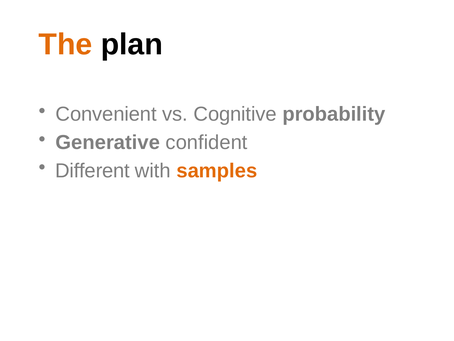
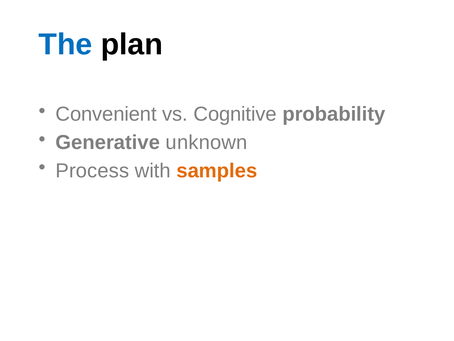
The colour: orange -> blue
confident: confident -> unknown
Different: Different -> Process
